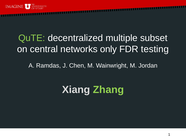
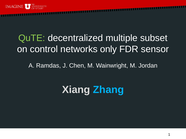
central: central -> control
testing: testing -> sensor
Zhang colour: light green -> light blue
